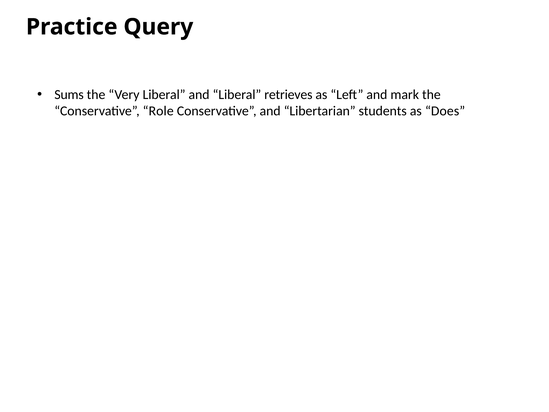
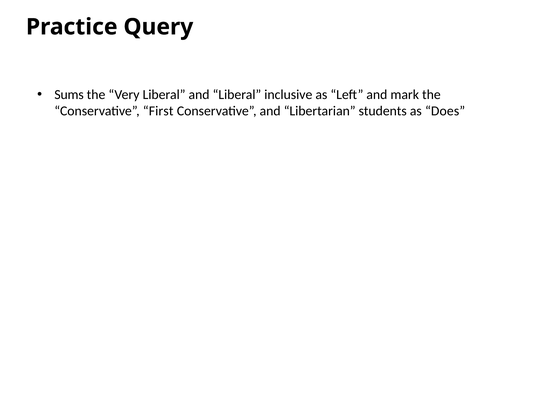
retrieves: retrieves -> inclusive
Role: Role -> First
